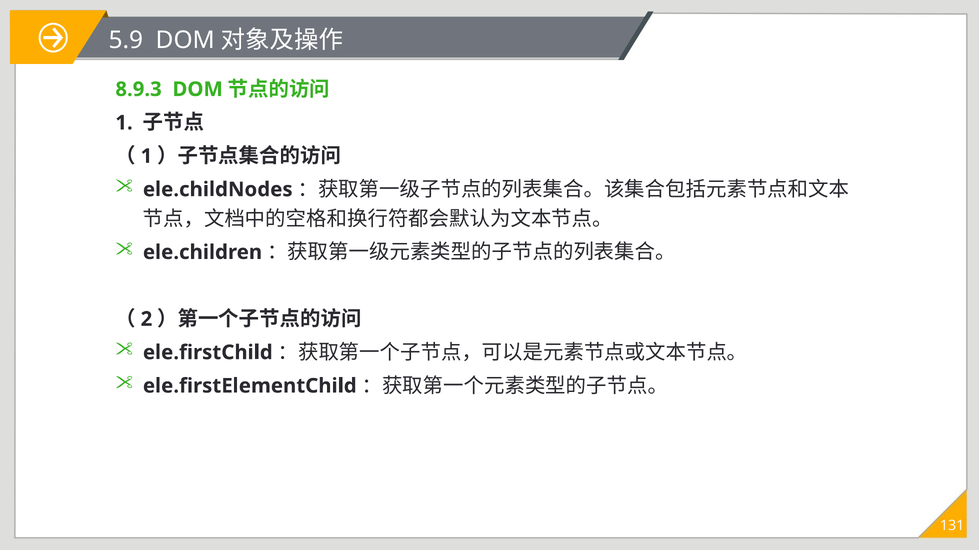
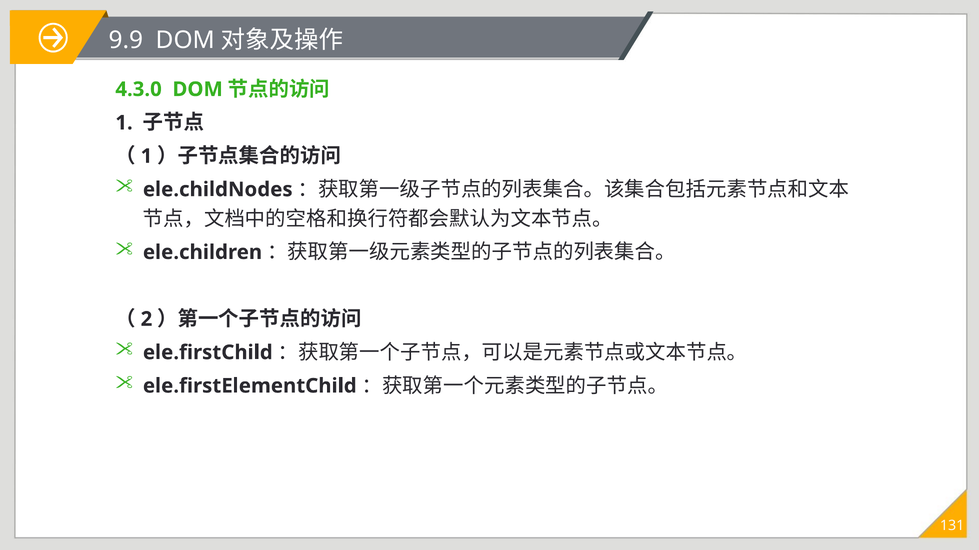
5.9: 5.9 -> 9.9
8.9.3: 8.9.3 -> 4.3.0
